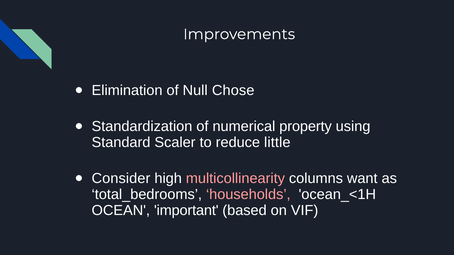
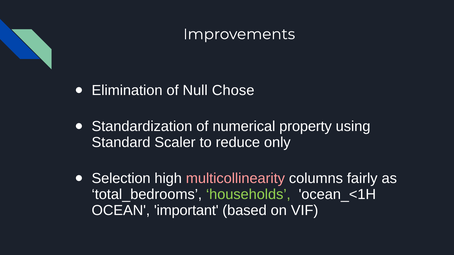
little: little -> only
Consider: Consider -> Selection
want: want -> fairly
households colour: pink -> light green
